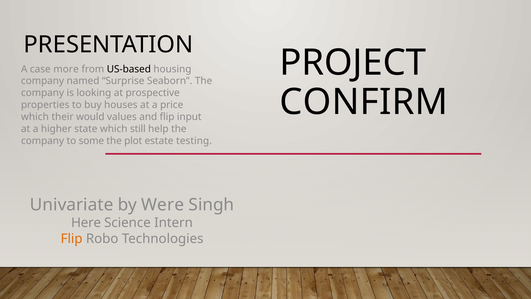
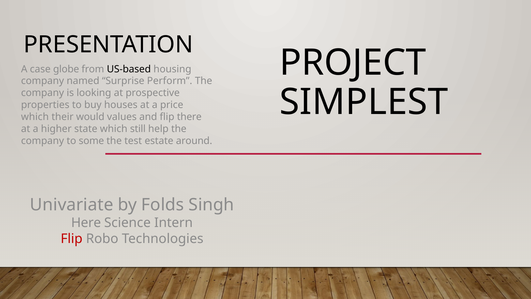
more: more -> globe
Seaborn: Seaborn -> Perform
CONFIRM: CONFIRM -> SIMPLEST
input: input -> there
plot: plot -> test
testing: testing -> around
Were: Were -> Folds
Flip at (72, 239) colour: orange -> red
